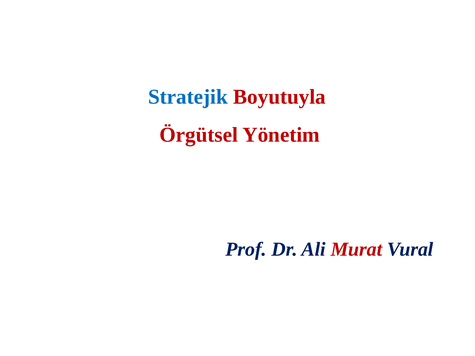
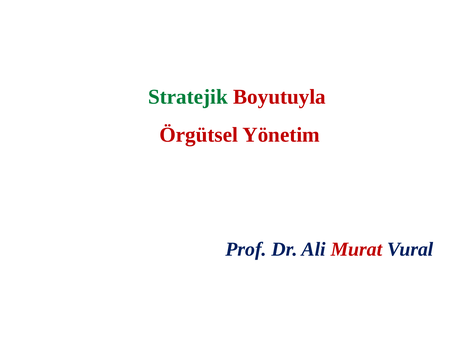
Stratejik colour: blue -> green
